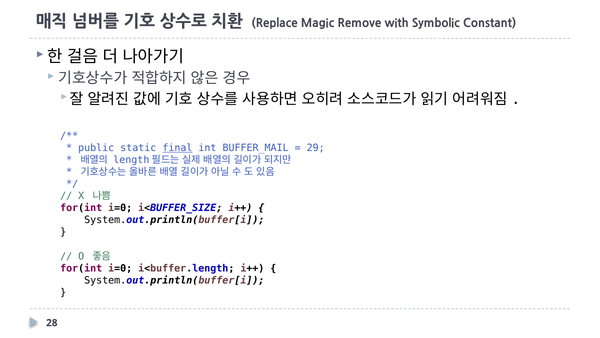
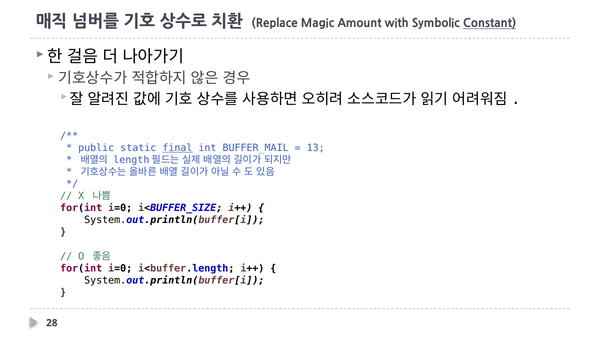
Remove: Remove -> Amount
Constant underline: none -> present
29: 29 -> 13
